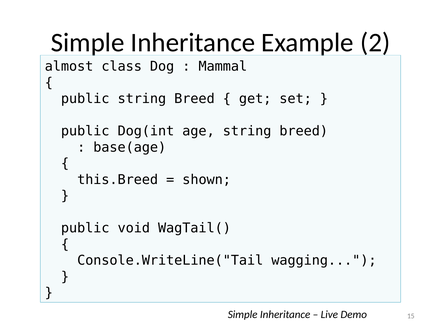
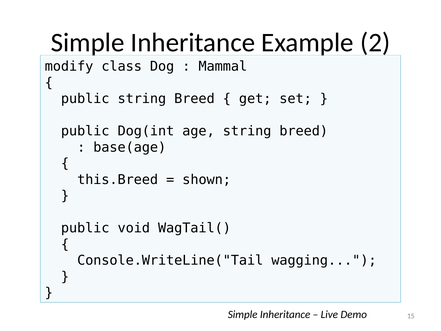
almost: almost -> modify
